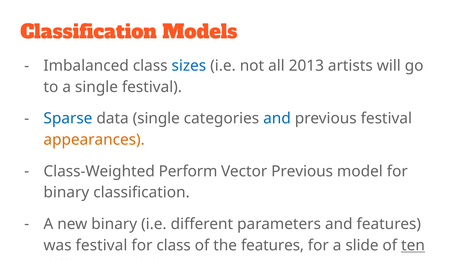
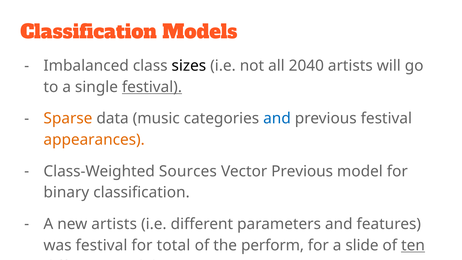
sizes colour: blue -> black
2013: 2013 -> 2040
festival at (152, 87) underline: none -> present
Sparse colour: blue -> orange
data single: single -> music
Perform: Perform -> Sources
new binary: binary -> artists
for class: class -> total
the features: features -> perform
